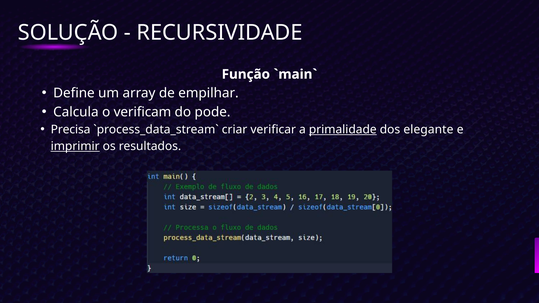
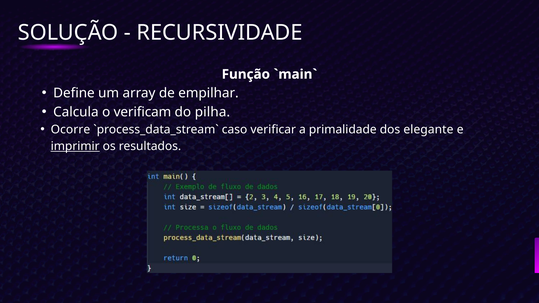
pode: pode -> pilha
Precisa: Precisa -> Ocorre
criar: criar -> caso
primalidade underline: present -> none
